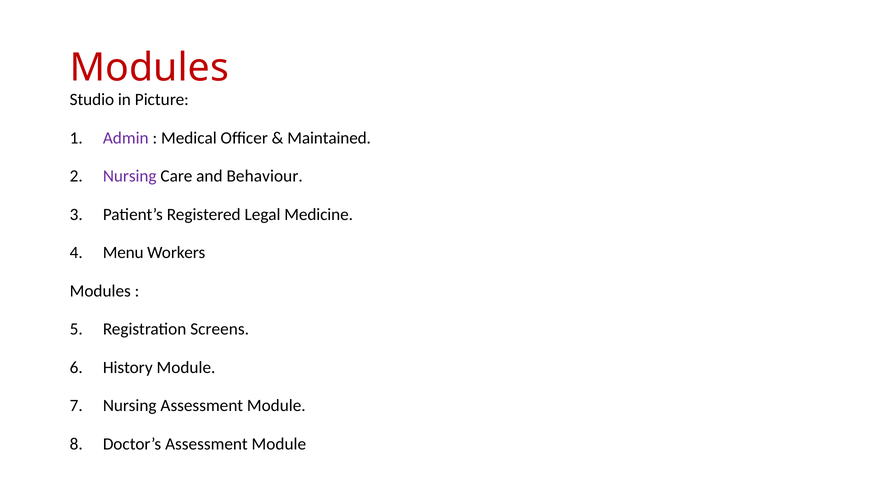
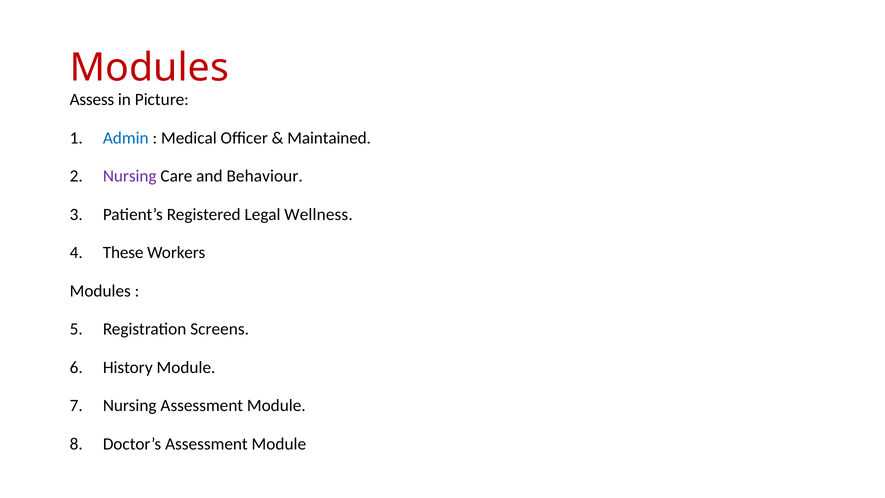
Studio: Studio -> Assess
Admin colour: purple -> blue
Medicine: Medicine -> Wellness
Menu: Menu -> These
